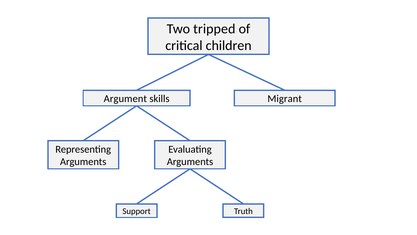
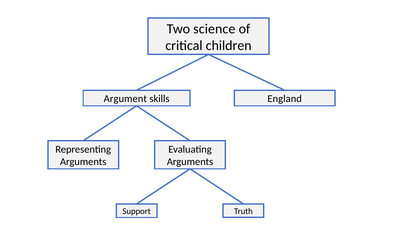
tripped: tripped -> science
Migrant: Migrant -> England
